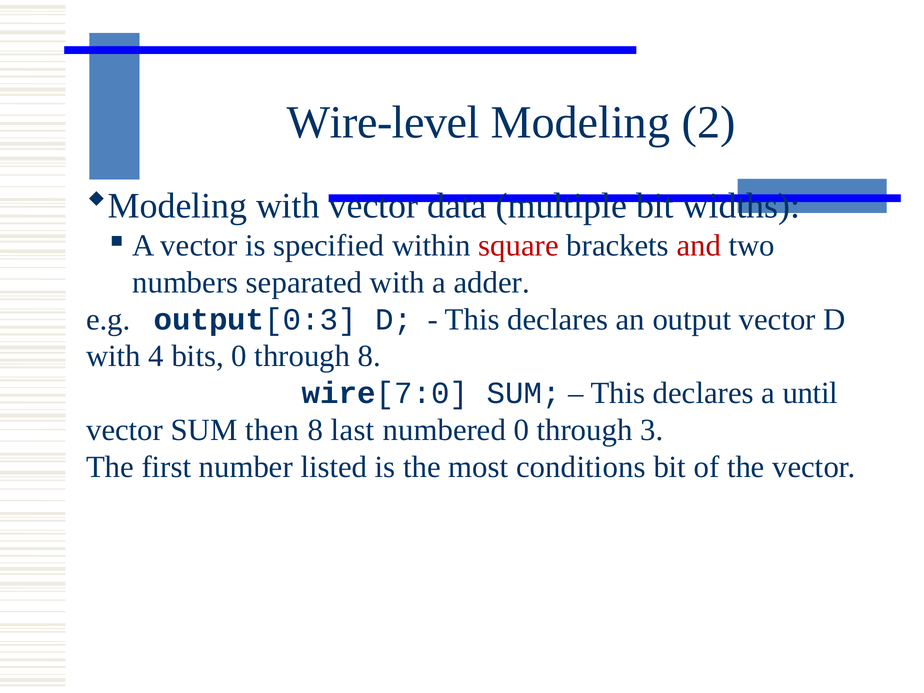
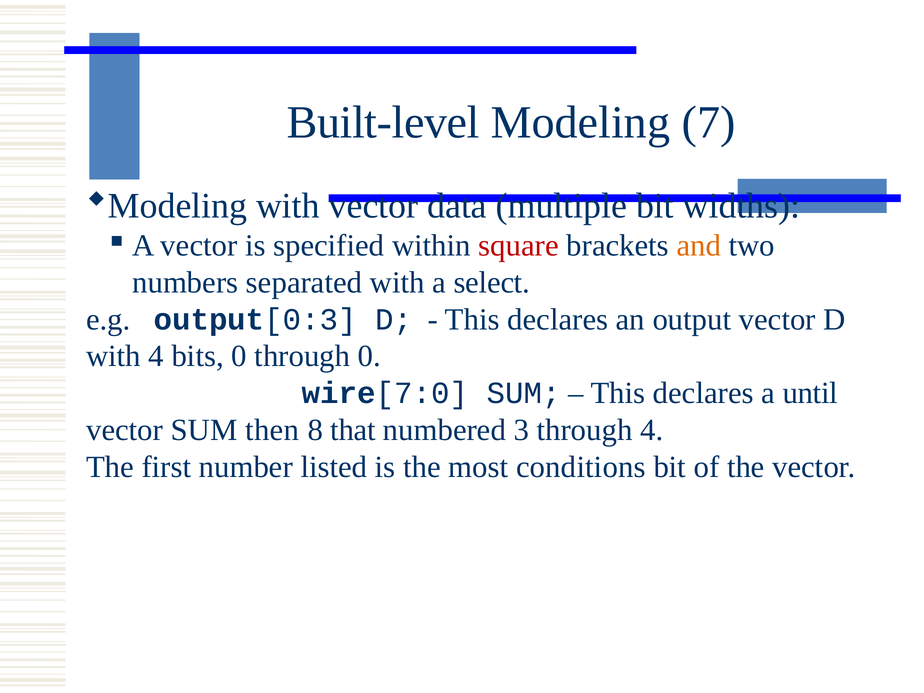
Wire-level: Wire-level -> Built-level
2: 2 -> 7
and colour: red -> orange
adder: adder -> select
through 8: 8 -> 0
last: last -> that
numbered 0: 0 -> 3
through 3: 3 -> 4
